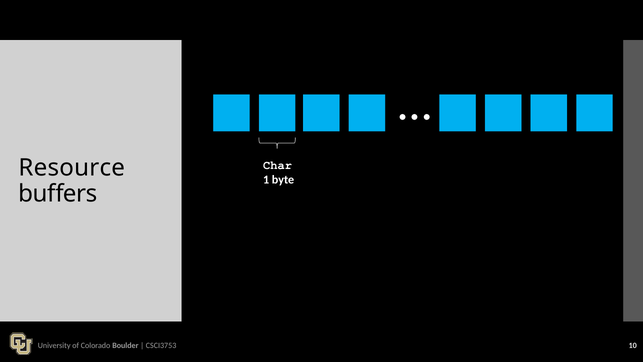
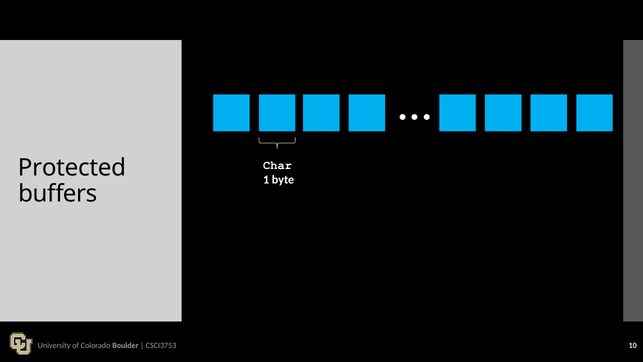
Resource: Resource -> Protected
